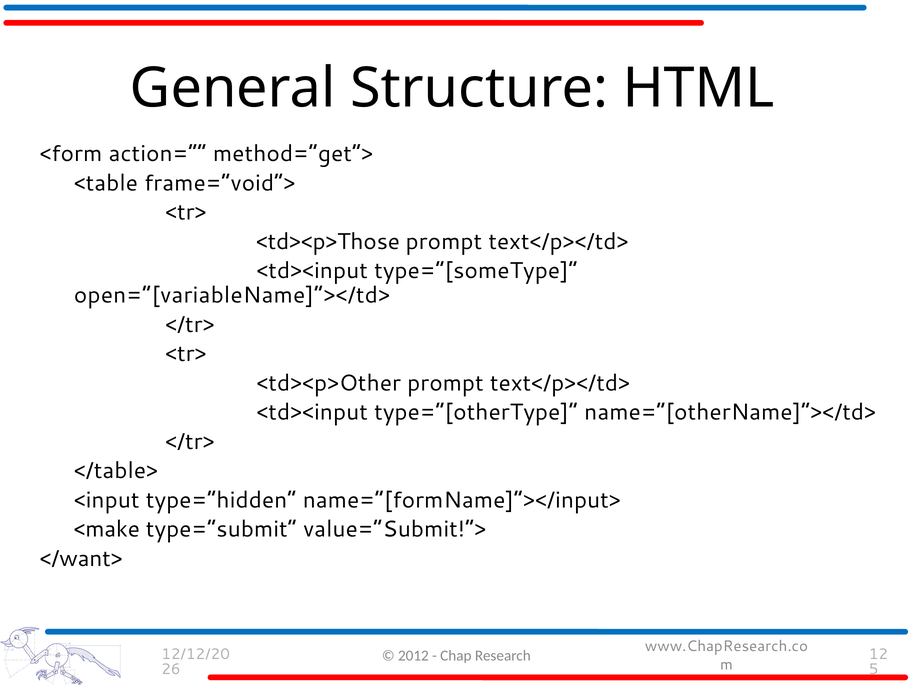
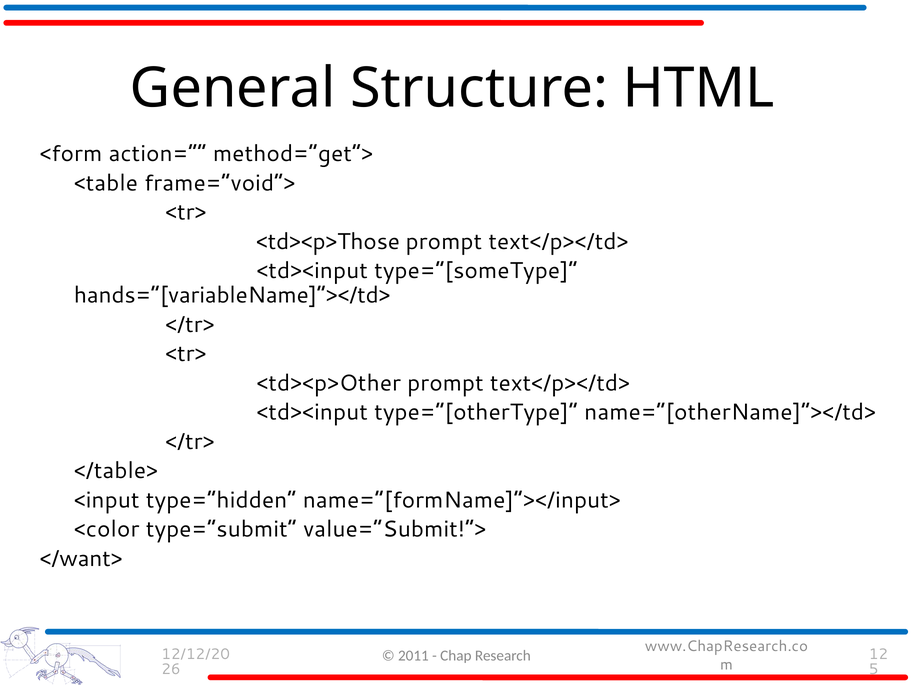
open=“[variableName]”></td>: open=“[variableName]”></td> -> hands=“[variableName]”></td>
<make: <make -> <color
2012: 2012 -> 2011
